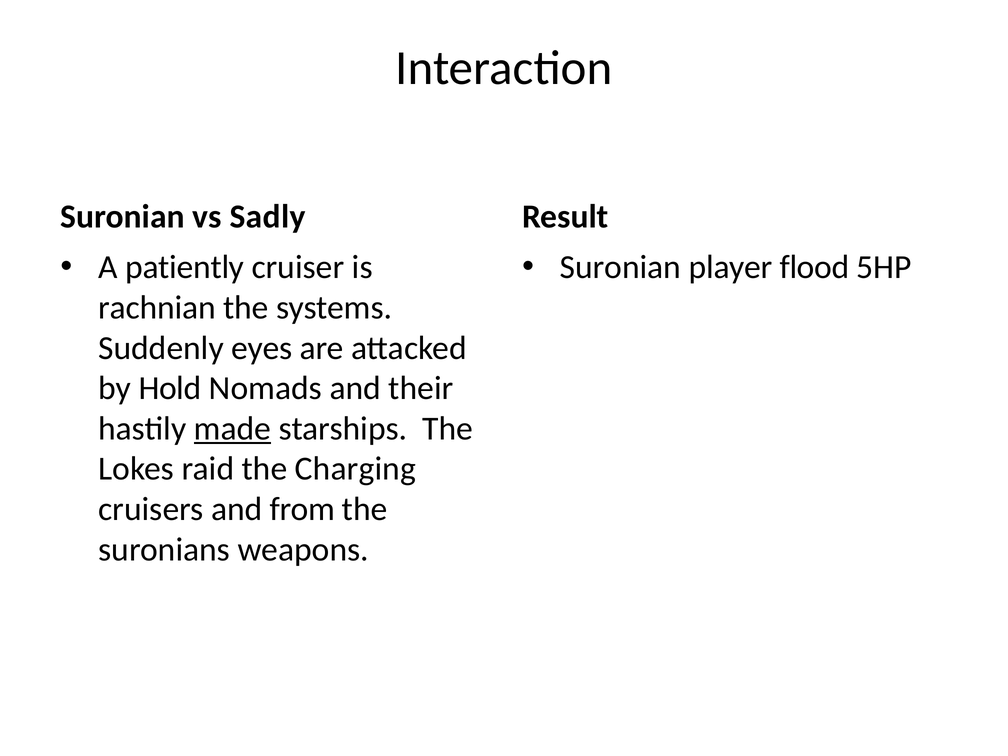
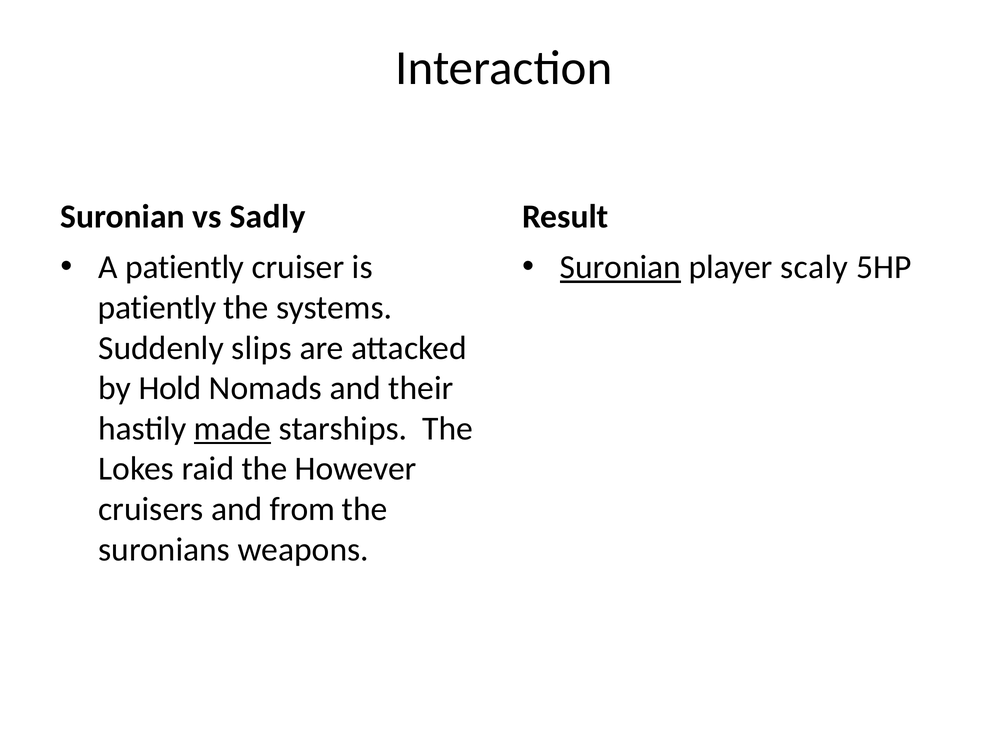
Suronian at (620, 267) underline: none -> present
flood: flood -> scaly
rachnian at (157, 308): rachnian -> patiently
eyes: eyes -> slips
Charging: Charging -> However
